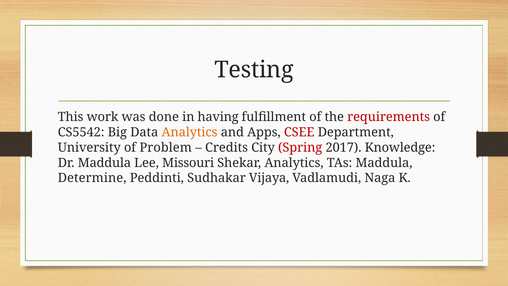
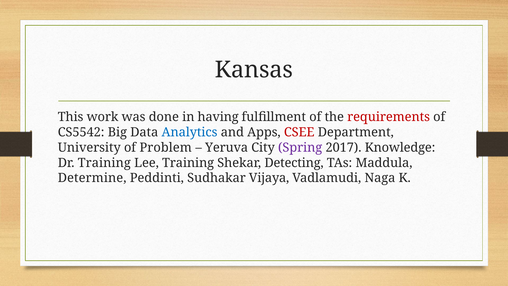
Testing: Testing -> Kansas
Analytics at (190, 132) colour: orange -> blue
Credits: Credits -> Yeruva
Spring colour: red -> purple
Dr Maddula: Maddula -> Training
Lee Missouri: Missouri -> Training
Shekar Analytics: Analytics -> Detecting
